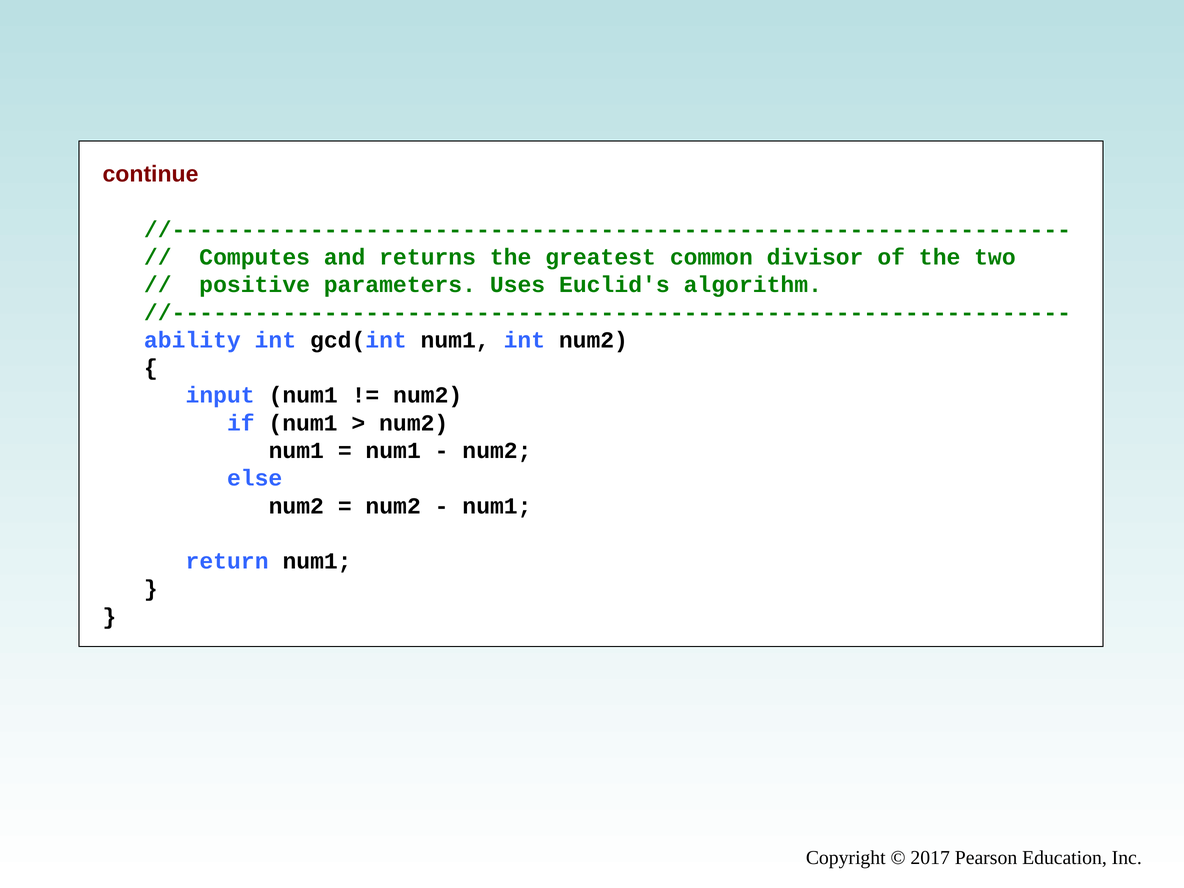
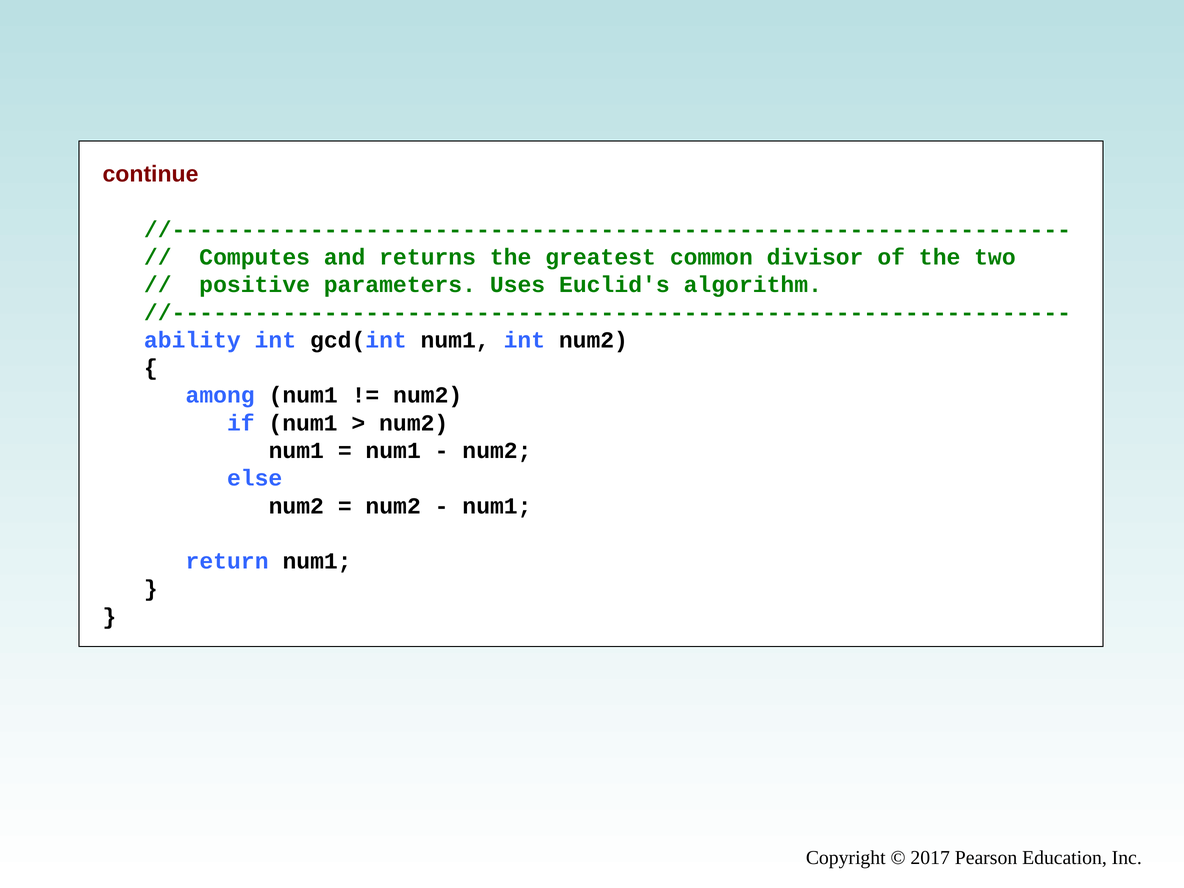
input: input -> among
